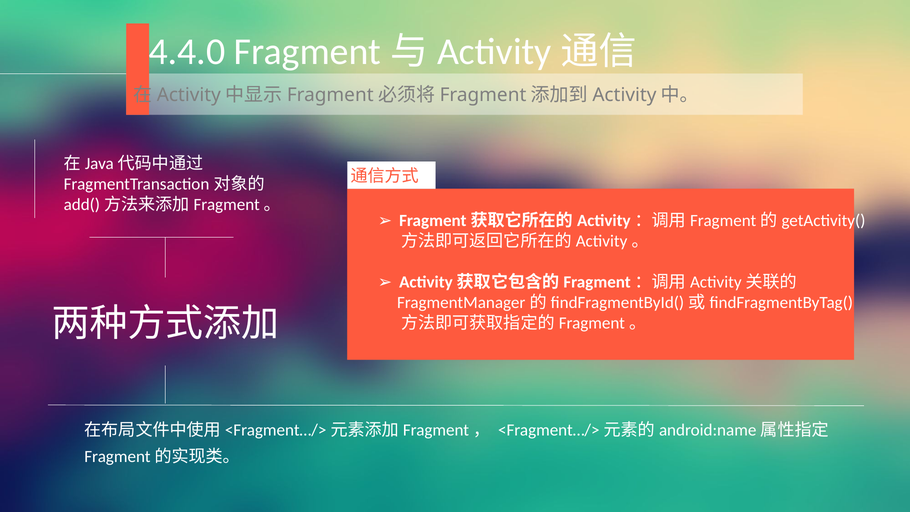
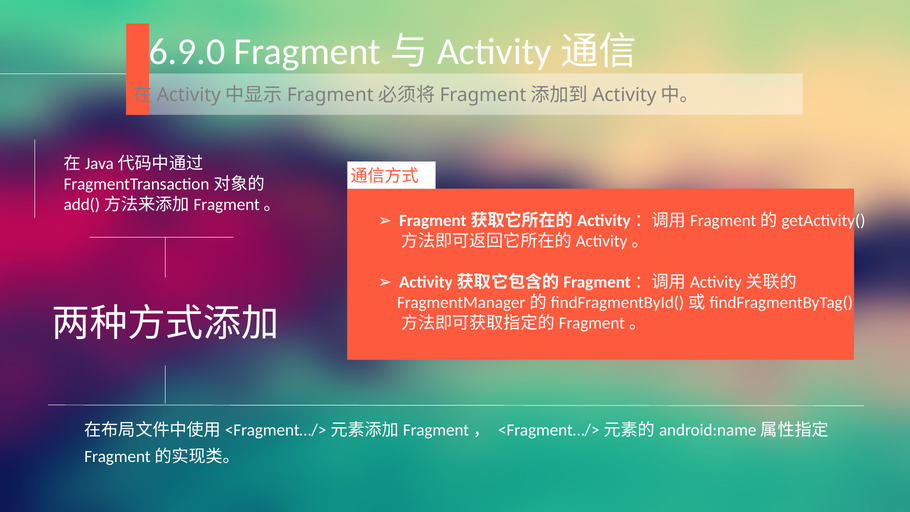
4.4.0: 4.4.0 -> 6.9.0
